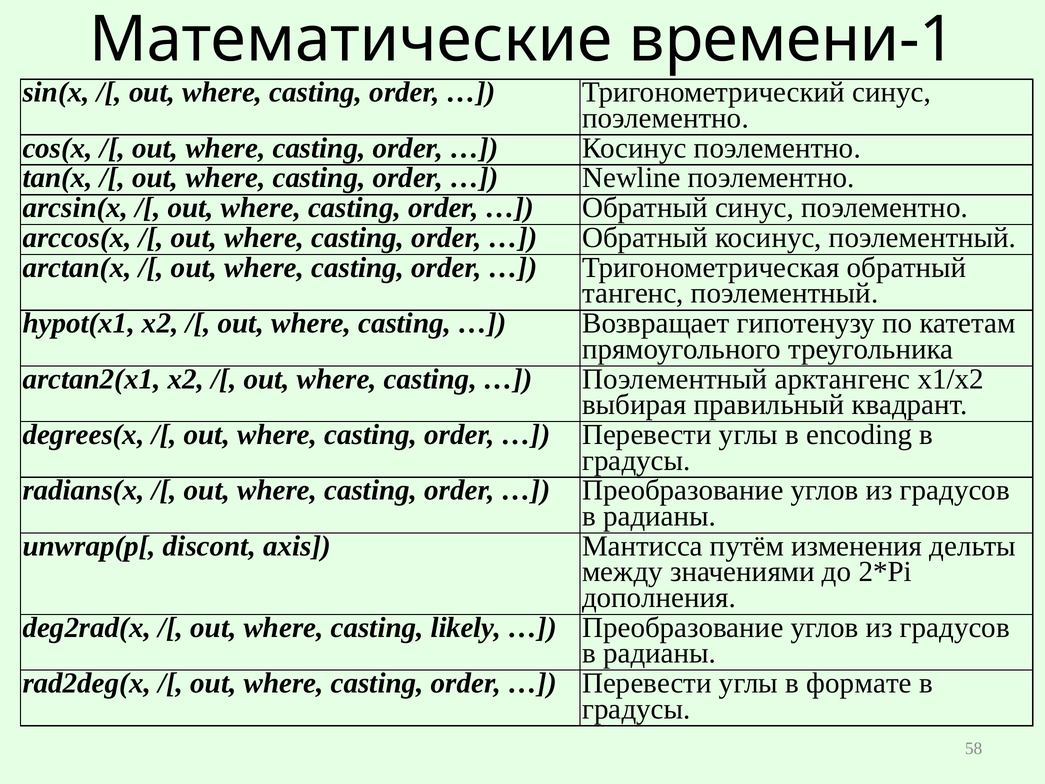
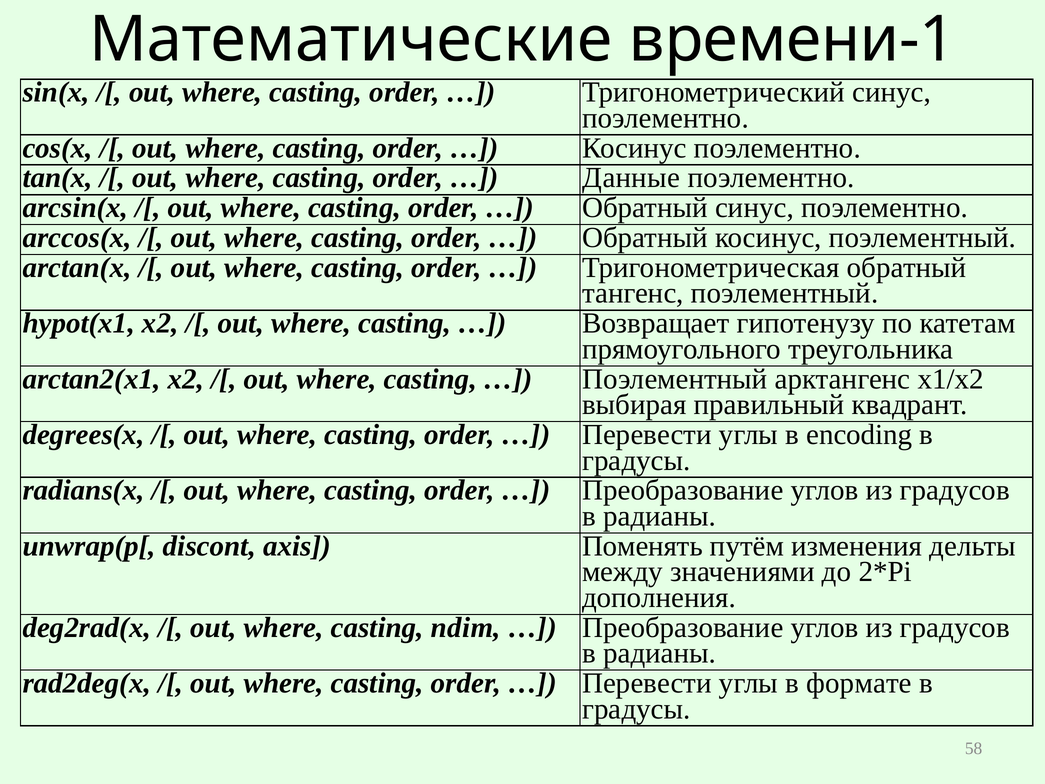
Newline: Newline -> Данные
Мантисса: Мантисса -> Поменять
likely: likely -> ndim
